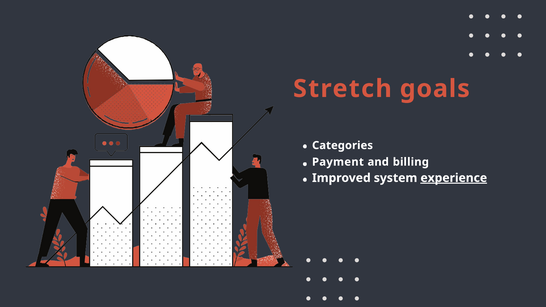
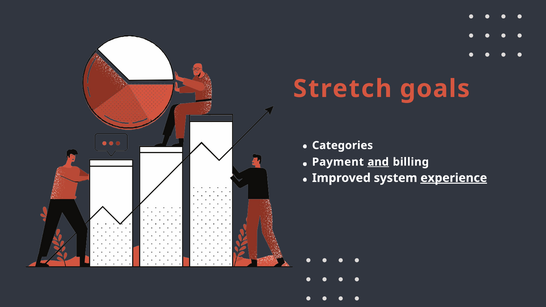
and underline: none -> present
